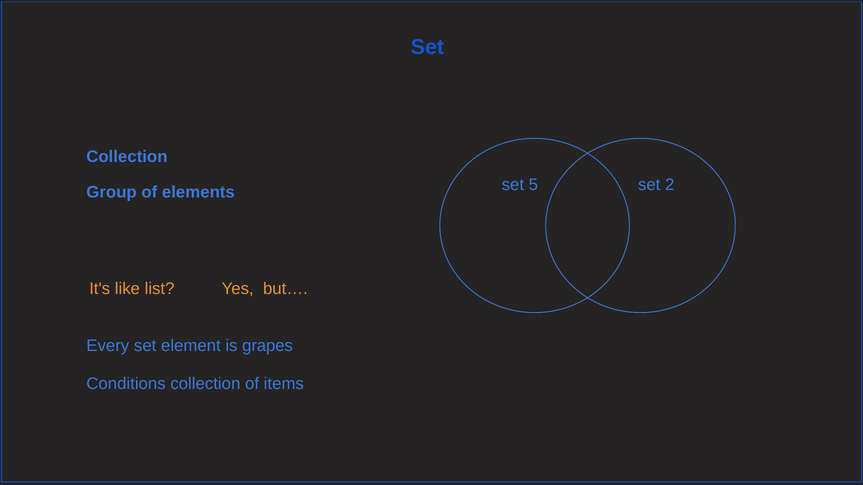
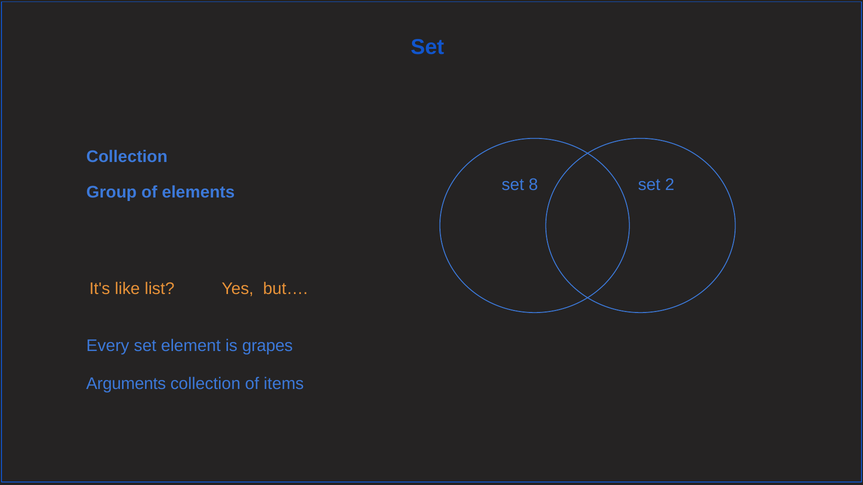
5: 5 -> 8
Conditions: Conditions -> Arguments
